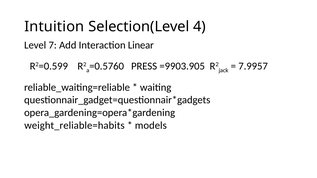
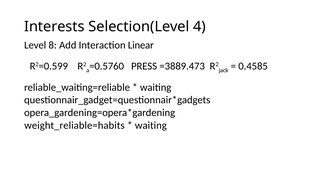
Intuition: Intuition -> Interests
7: 7 -> 8
=9903.905: =9903.905 -> =3889.473
7.9957: 7.9957 -> 0.4585
models at (151, 126): models -> waiting
